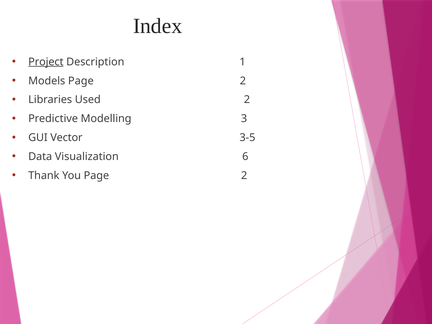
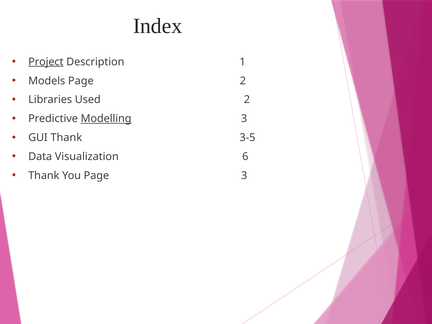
Modelling underline: none -> present
GUI Vector: Vector -> Thank
You Page 2: 2 -> 3
